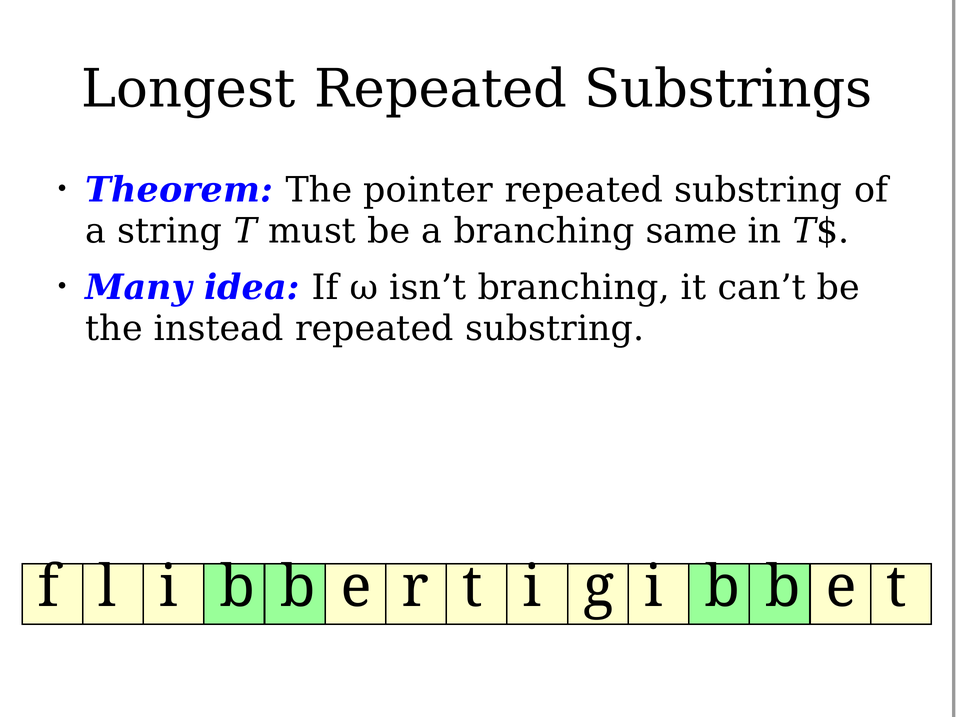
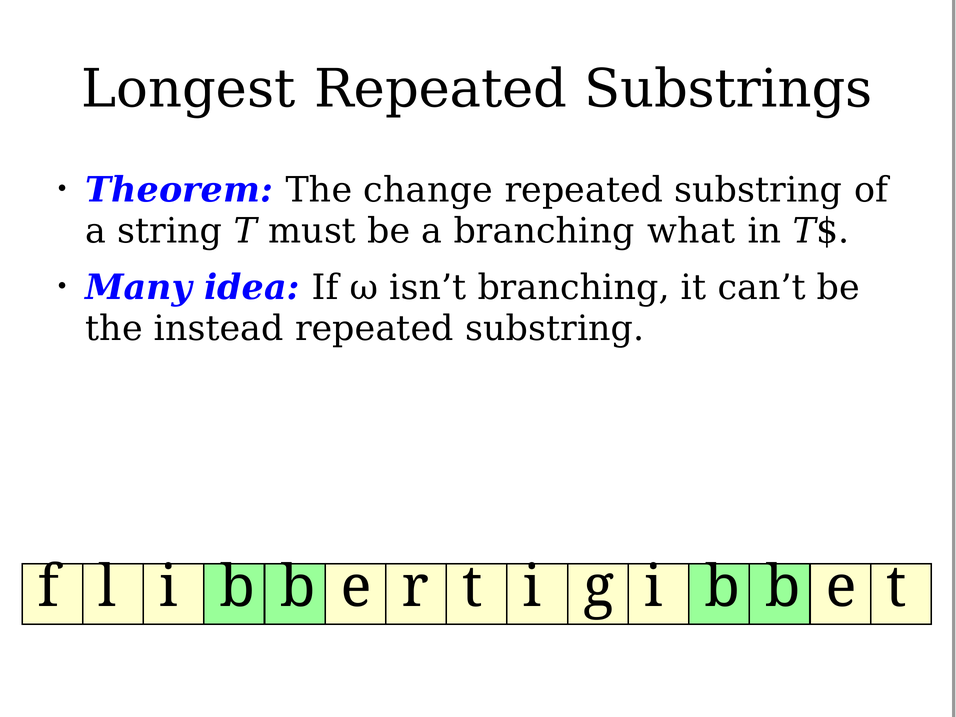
pointer: pointer -> change
same: same -> what
